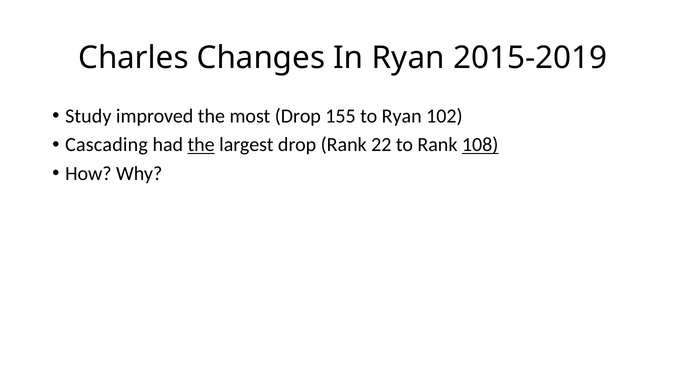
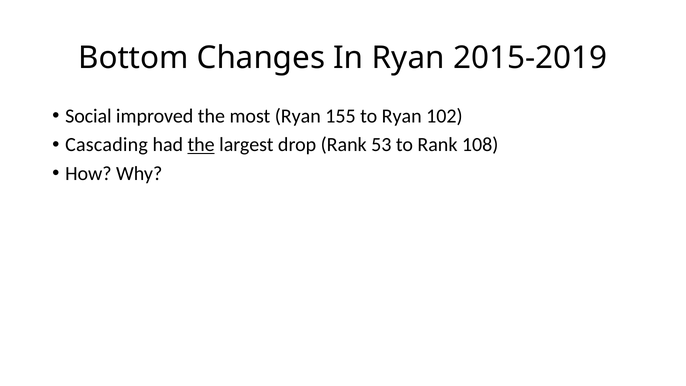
Charles: Charles -> Bottom
Study: Study -> Social
most Drop: Drop -> Ryan
22: 22 -> 53
108 underline: present -> none
